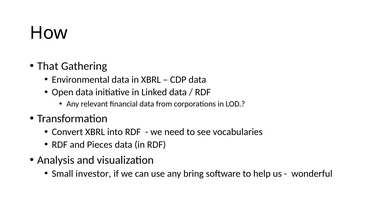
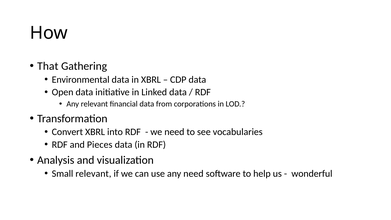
Small investor: investor -> relevant
any bring: bring -> need
